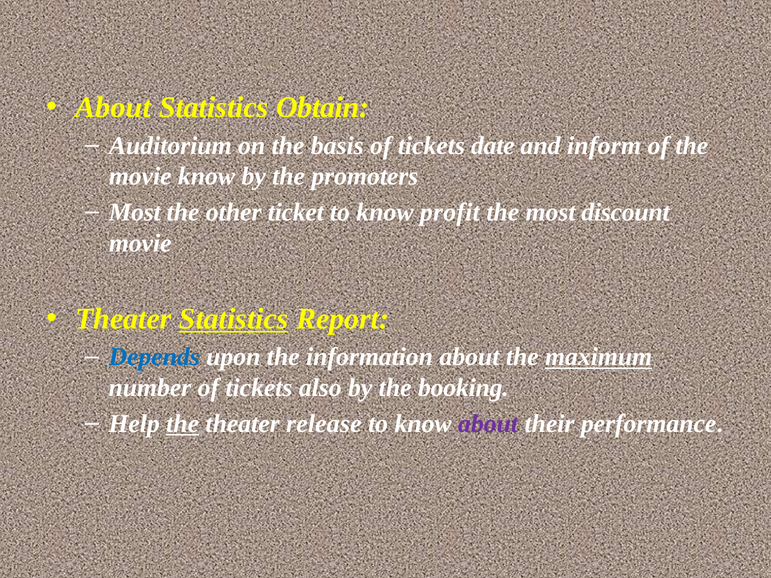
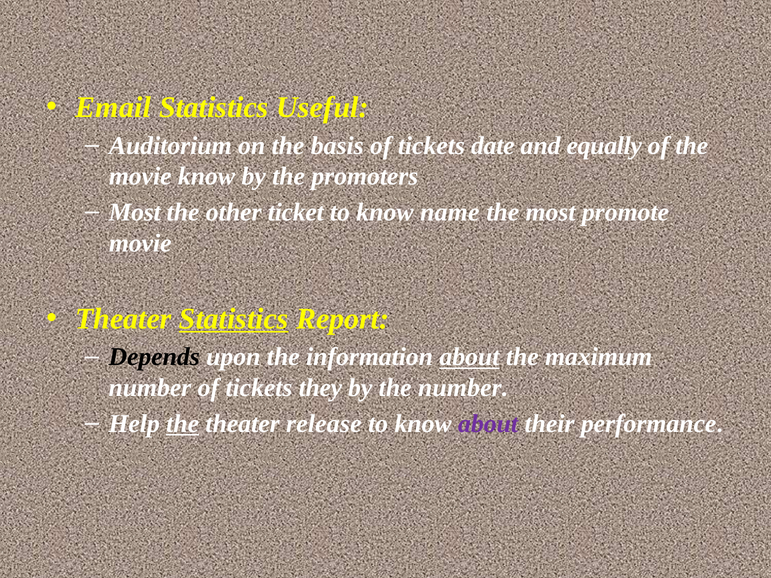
About at (113, 107): About -> Email
Obtain: Obtain -> Useful
inform: inform -> equally
profit: profit -> name
discount: discount -> promote
Depends colour: blue -> black
about at (469, 357) underline: none -> present
maximum underline: present -> none
also: also -> they
the booking: booking -> number
